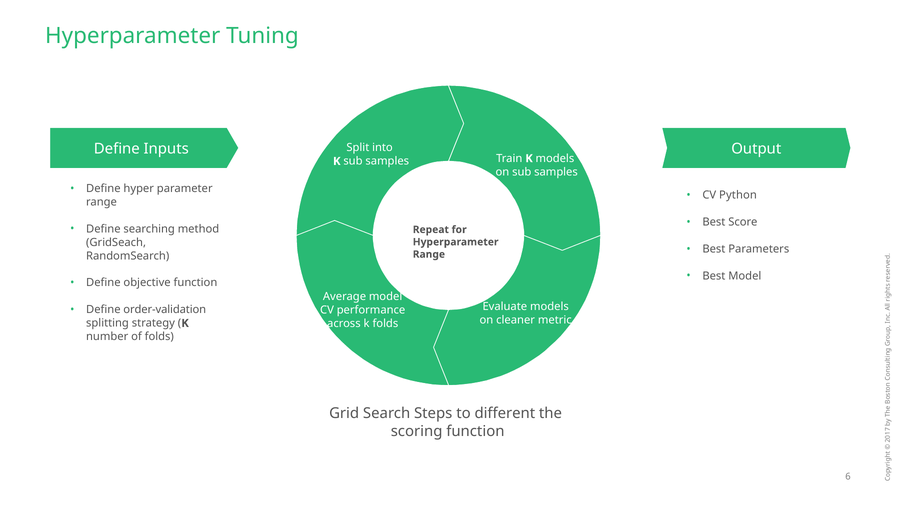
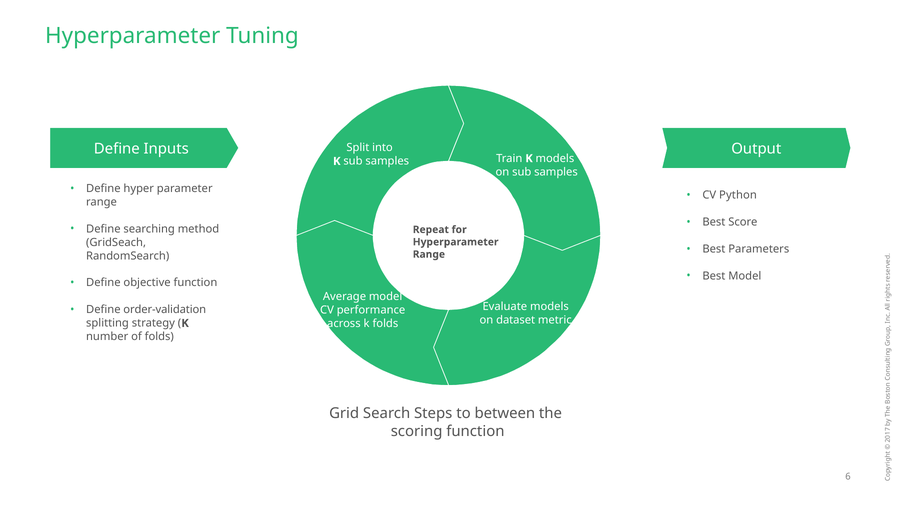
cleaner: cleaner -> dataset
different: different -> between
